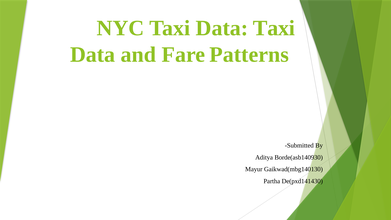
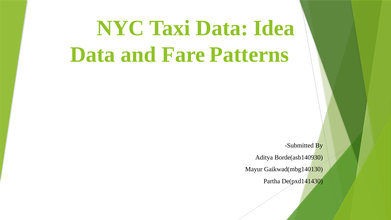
Data Taxi: Taxi -> Idea
